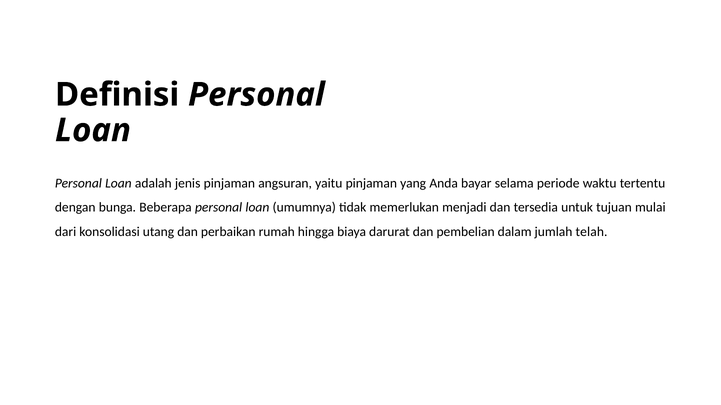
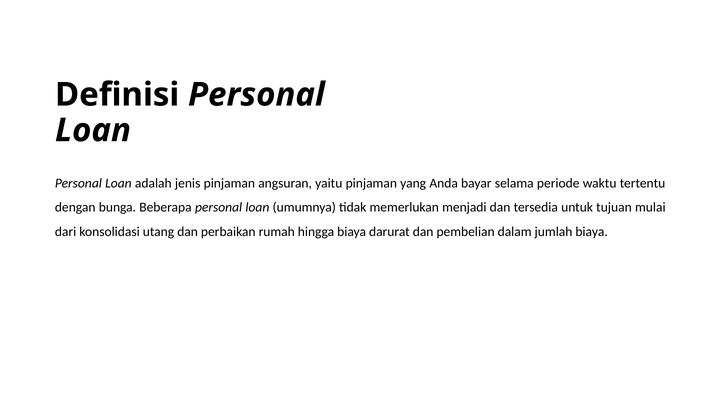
jumlah telah: telah -> biaya
